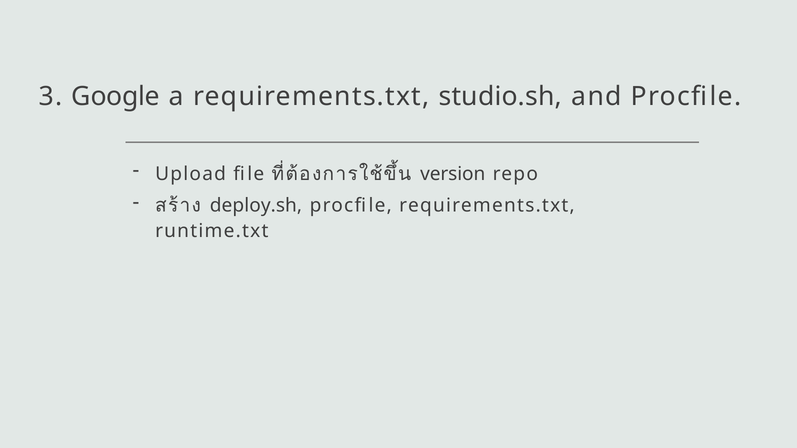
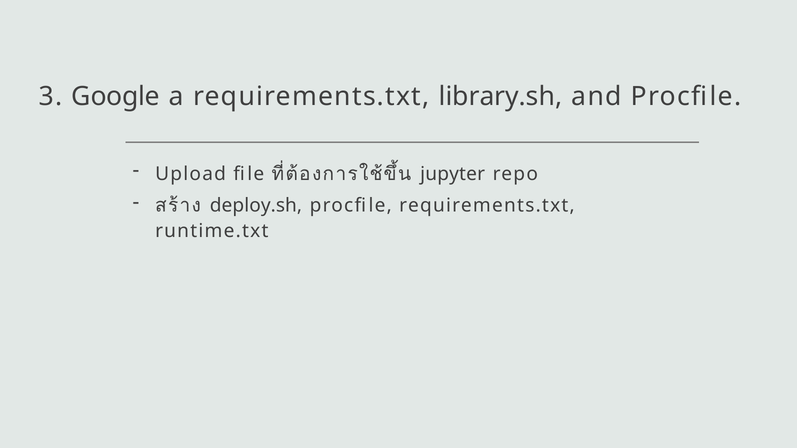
studio.sh: studio.sh -> library.sh
version: version -> jupyter
